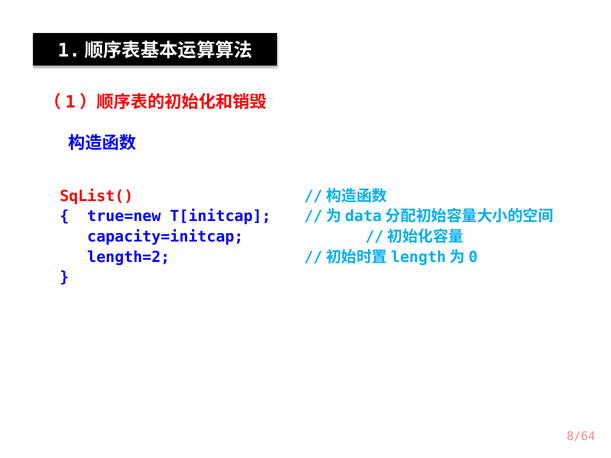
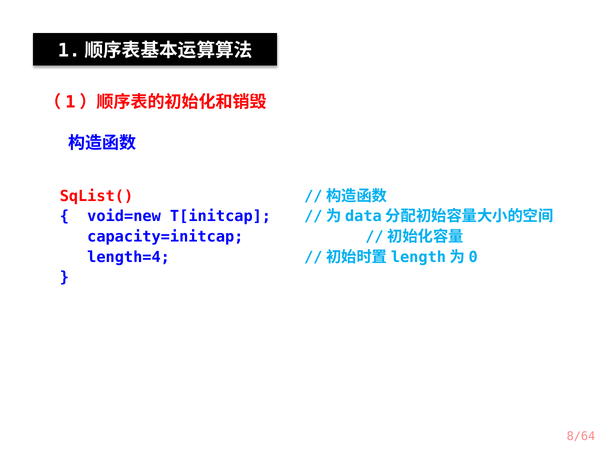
true=new: true=new -> void=new
length=2: length=2 -> length=4
